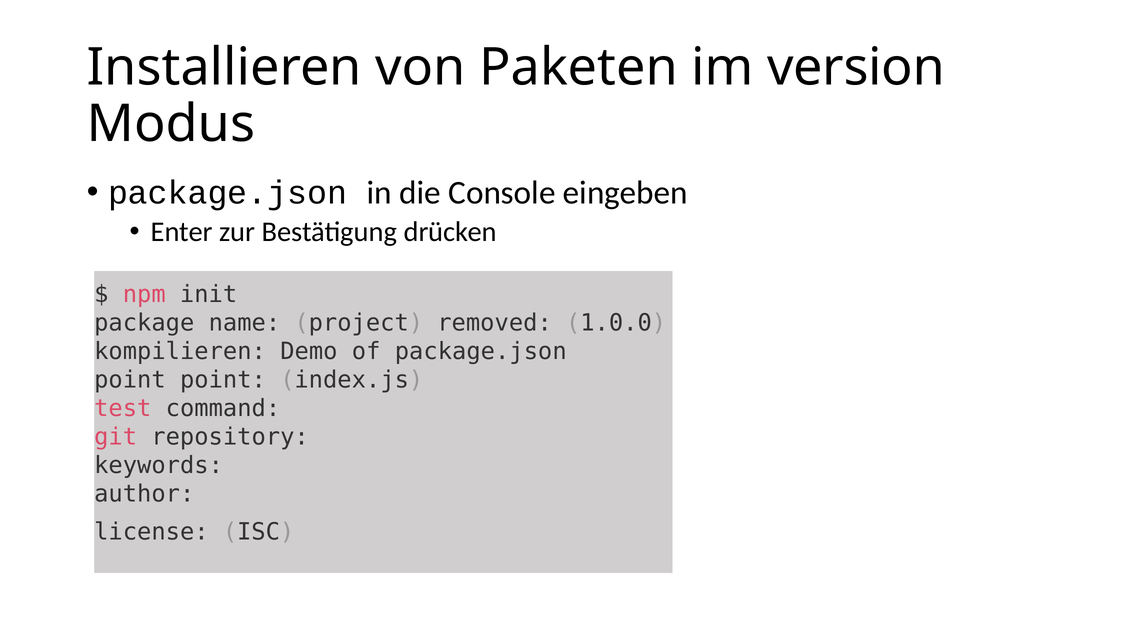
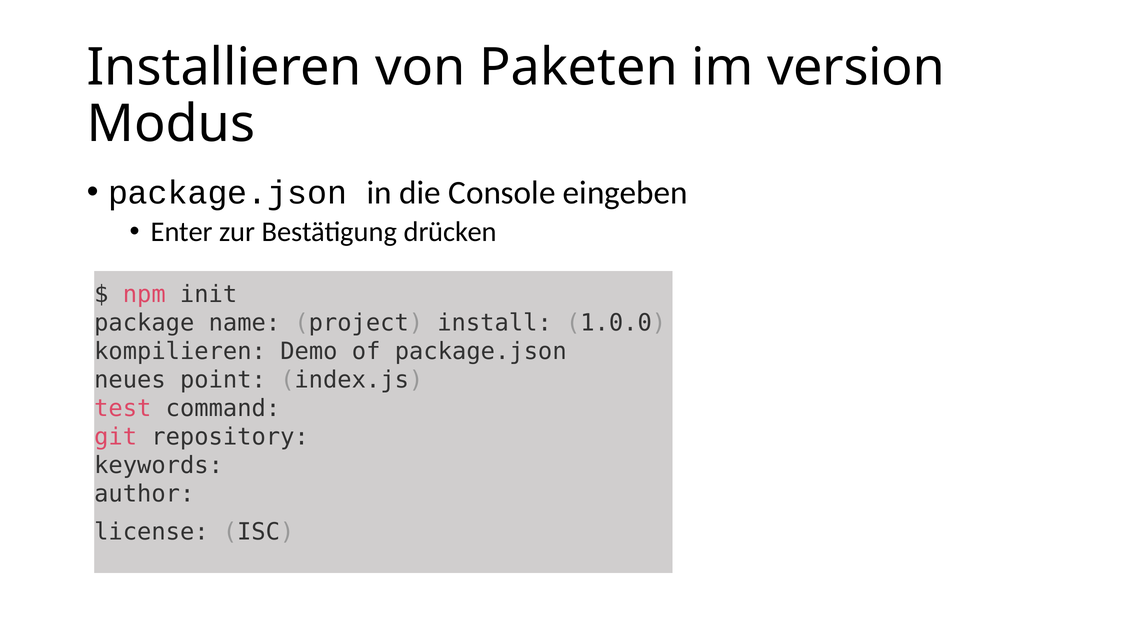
removed: removed -> install
point at (130, 380): point -> neues
